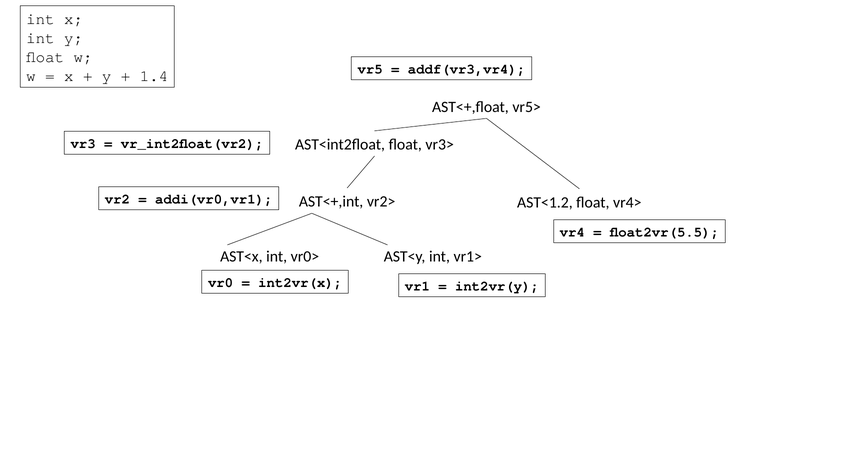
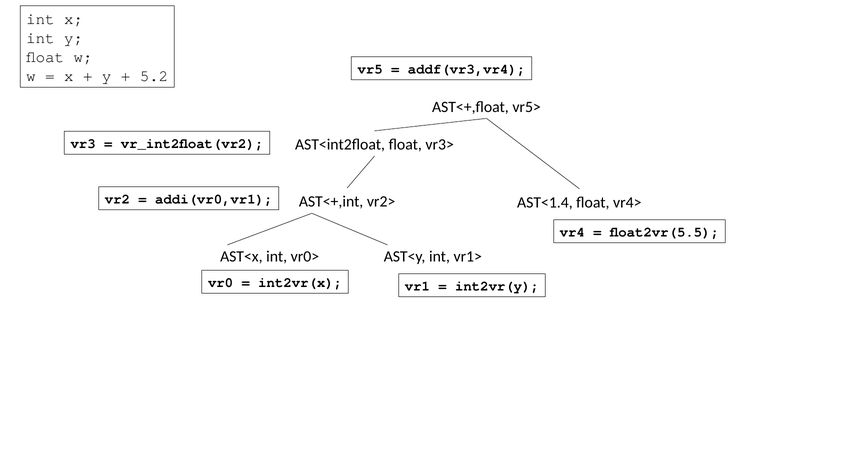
1.4: 1.4 -> 5.2
AST<1.2: AST<1.2 -> AST<1.4
